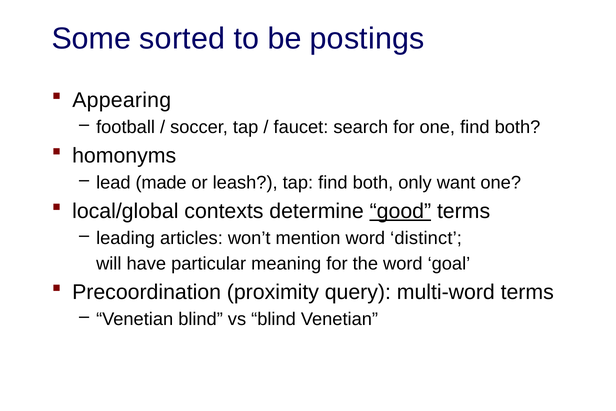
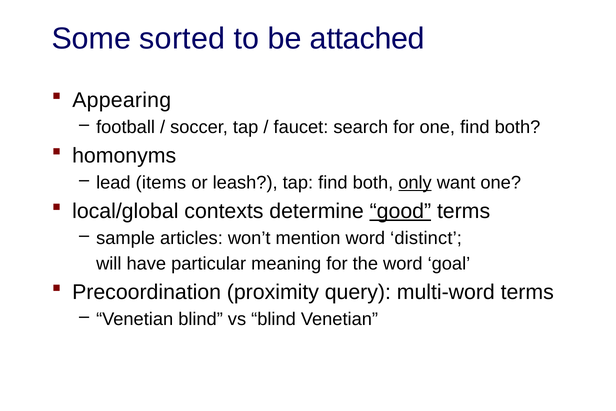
postings: postings -> attached
made: made -> items
only underline: none -> present
leading: leading -> sample
